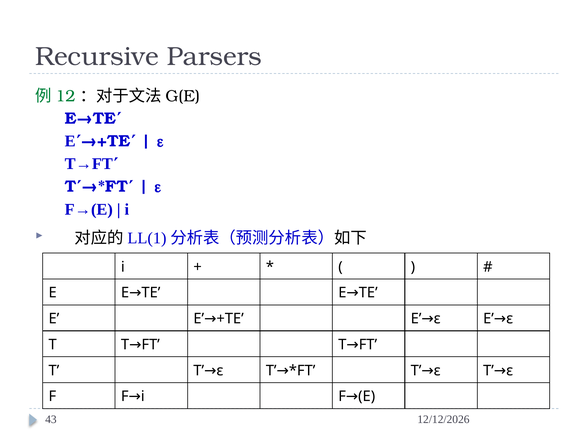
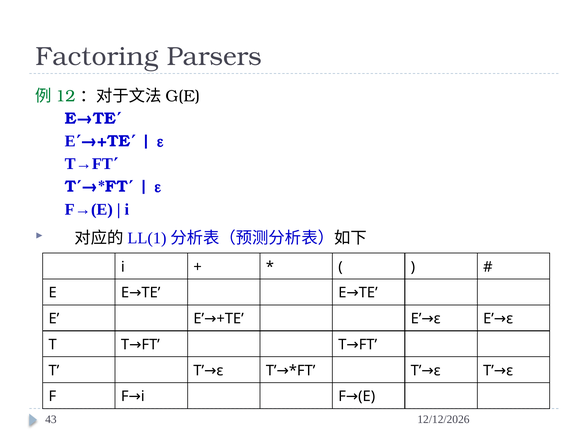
Recursive: Recursive -> Factoring
